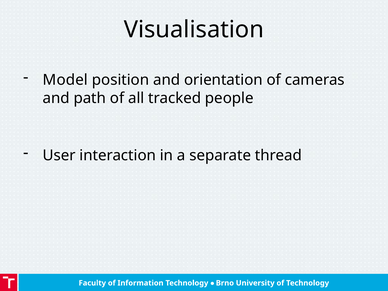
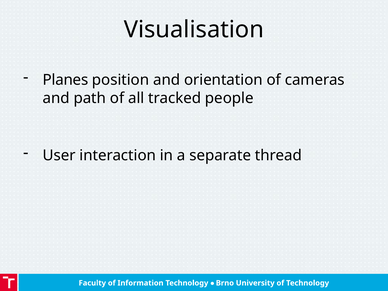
Model: Model -> Planes
